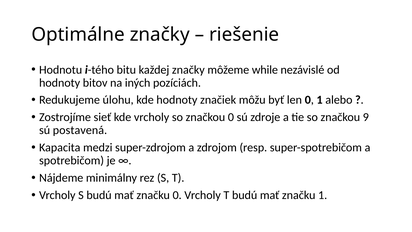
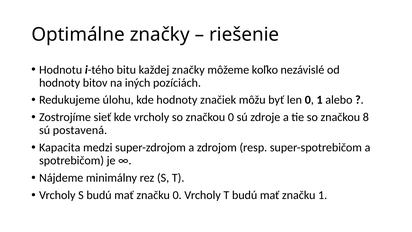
while: while -> koľko
9: 9 -> 8
